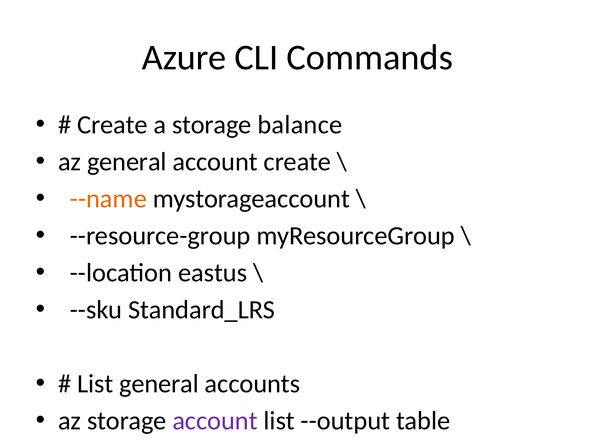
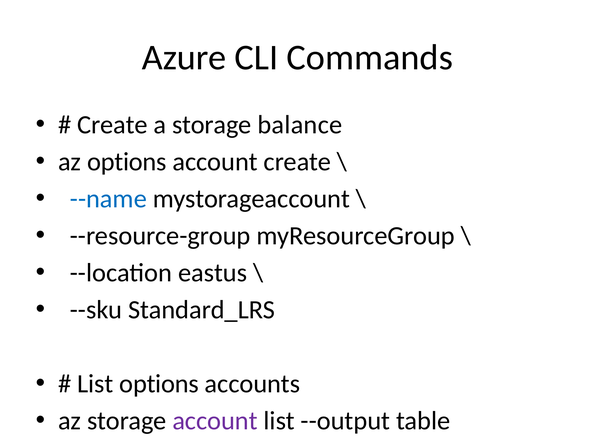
az general: general -> options
--name colour: orange -> blue
List general: general -> options
